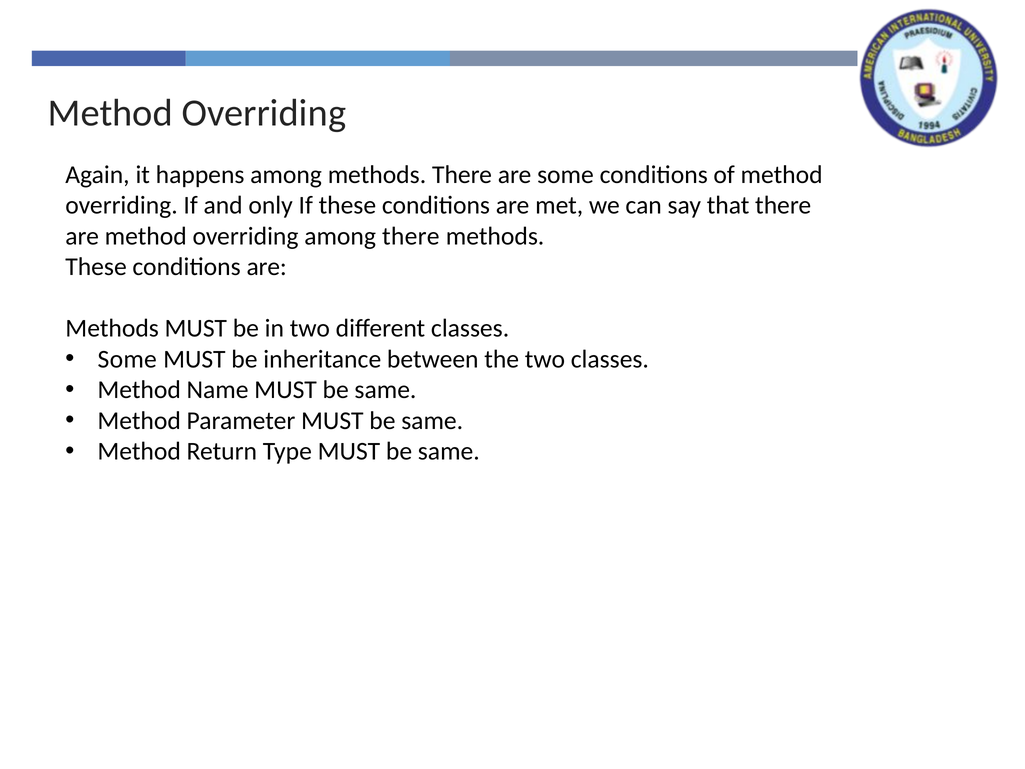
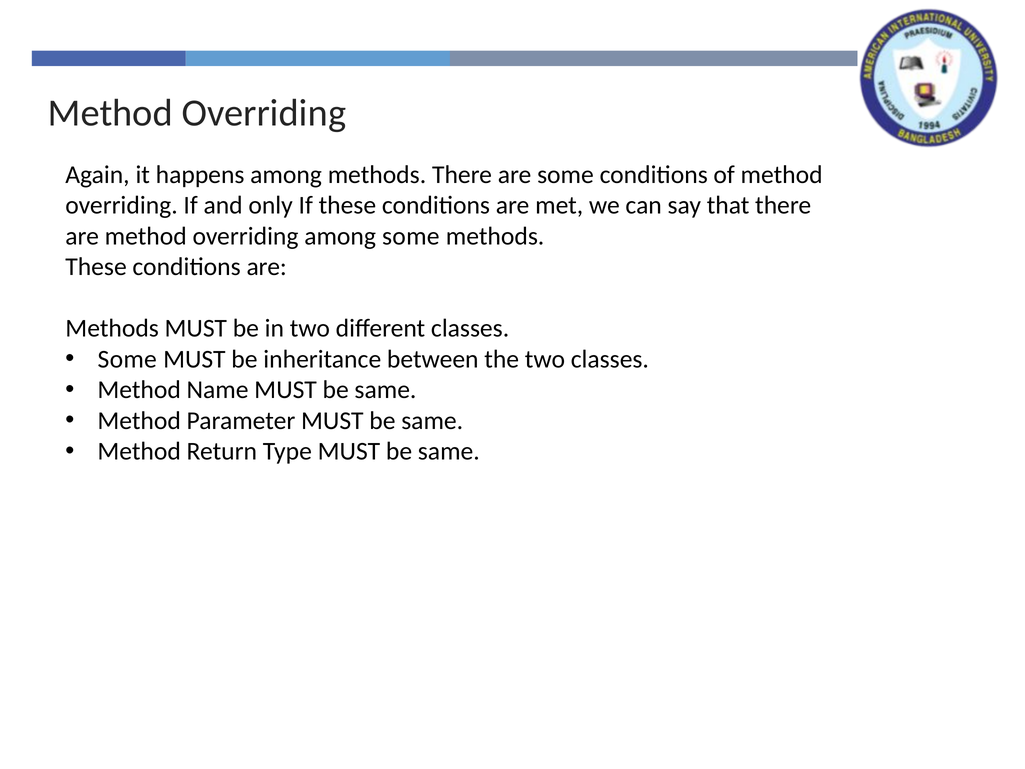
among there: there -> some
